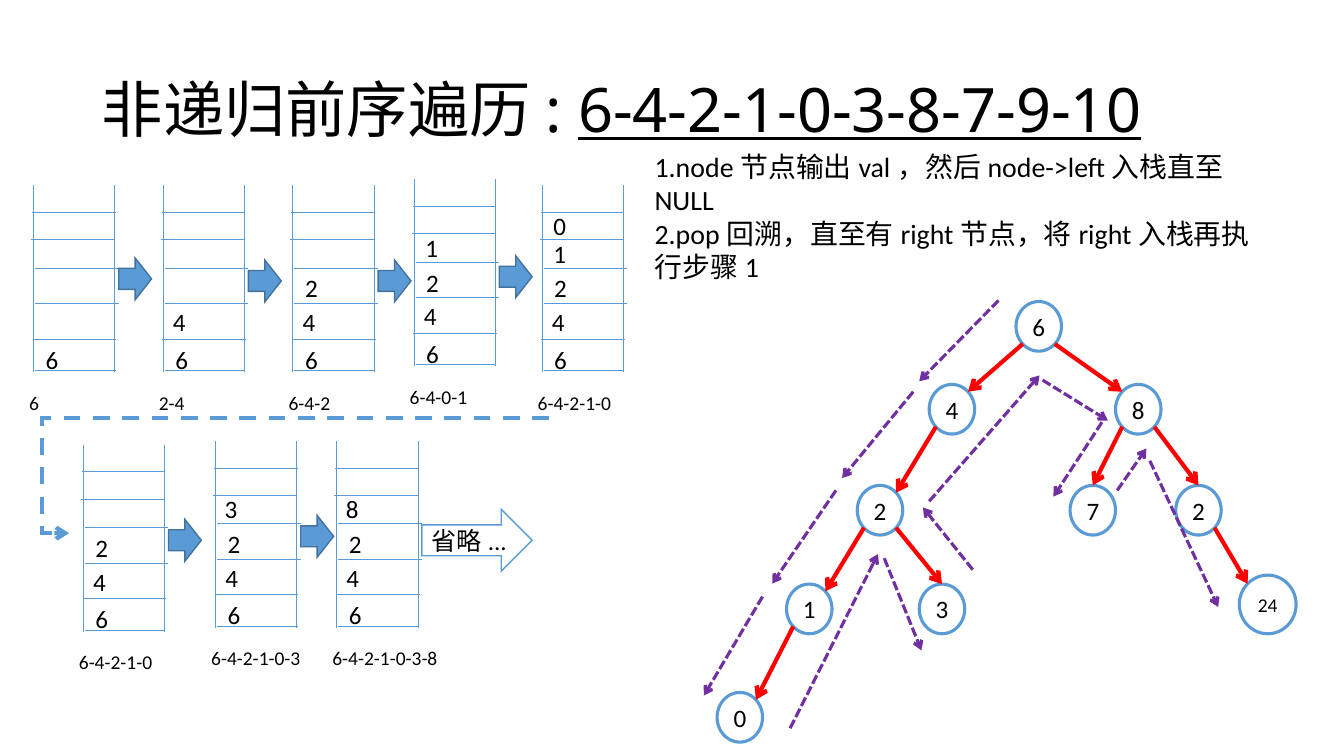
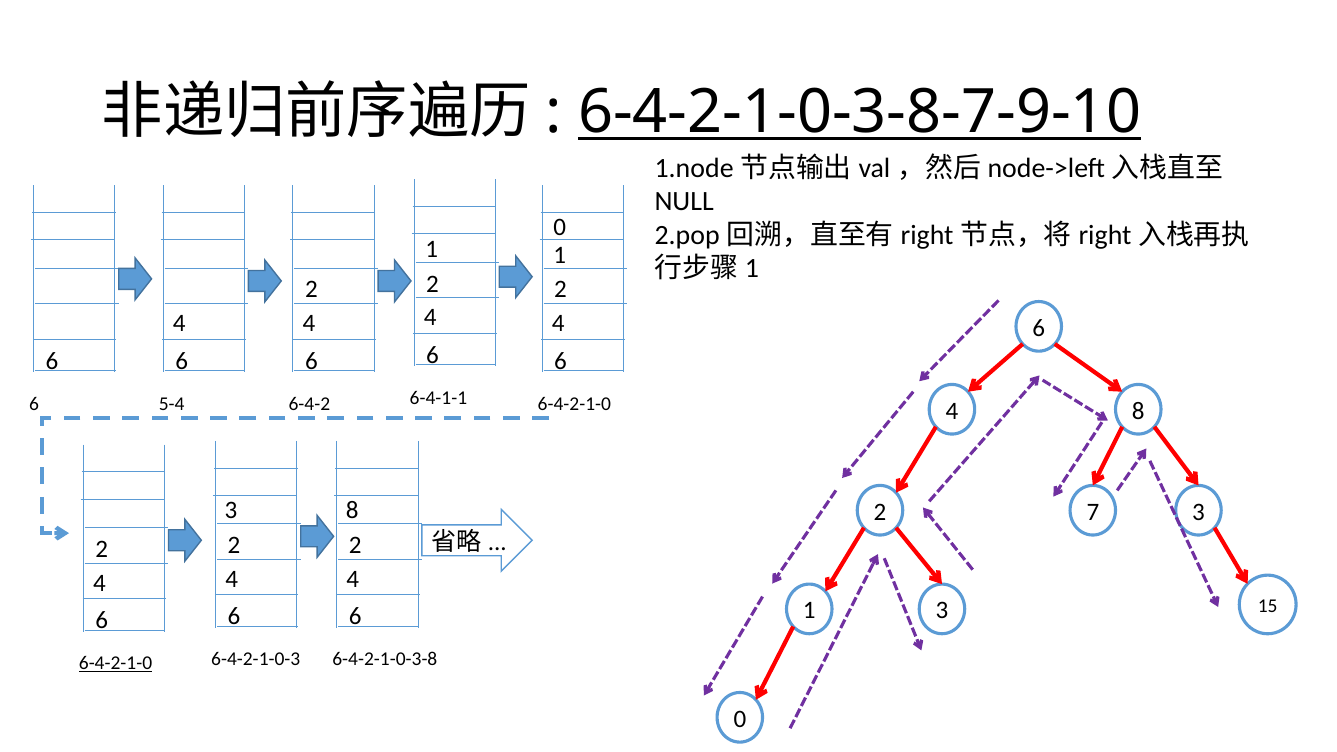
6-4-0-1: 6-4-0-1 -> 6-4-1-1
2-4: 2-4 -> 5-4
7 2: 2 -> 3
24: 24 -> 15
6-4-2-1-0 at (116, 663) underline: none -> present
